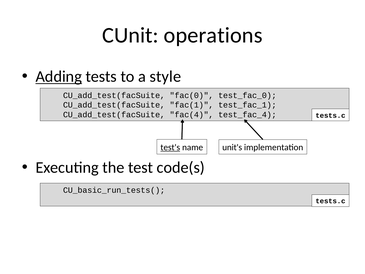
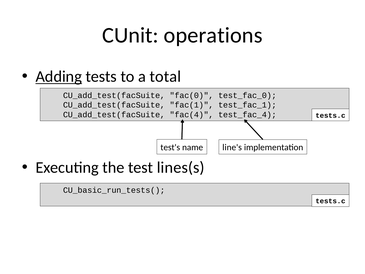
style: style -> total
test's underline: present -> none
unit's: unit's -> line's
code(s: code(s -> lines(s
